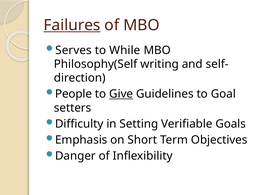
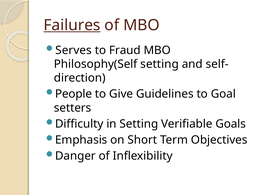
While: While -> Fraud
Philosophy(Self writing: writing -> setting
Give underline: present -> none
